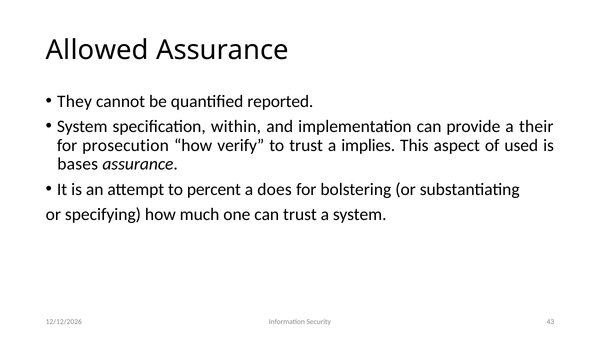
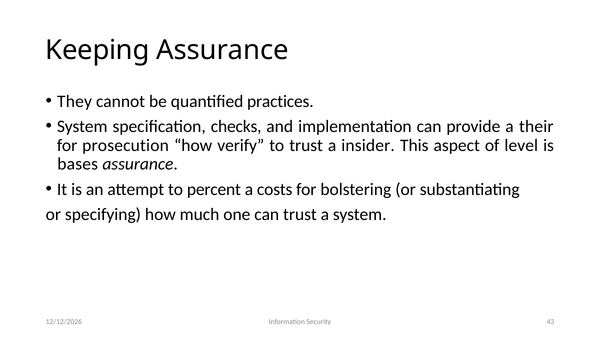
Allowed: Allowed -> Keeping
reported: reported -> practices
within: within -> checks
implies: implies -> insider
used: used -> level
does: does -> costs
